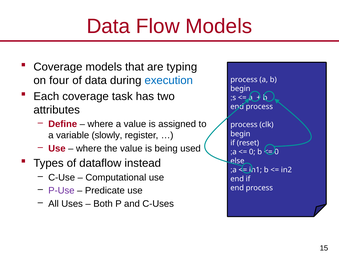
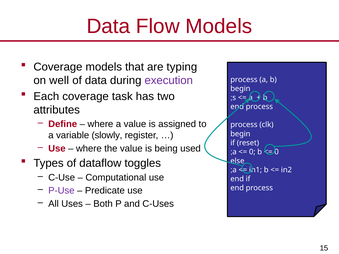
four: four -> well
execution colour: blue -> purple
instead: instead -> toggles
